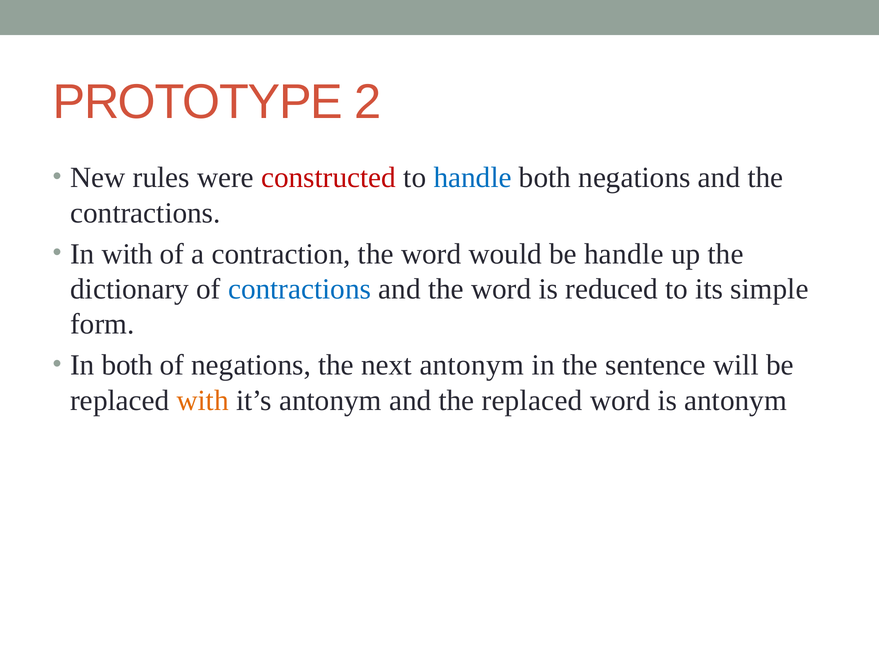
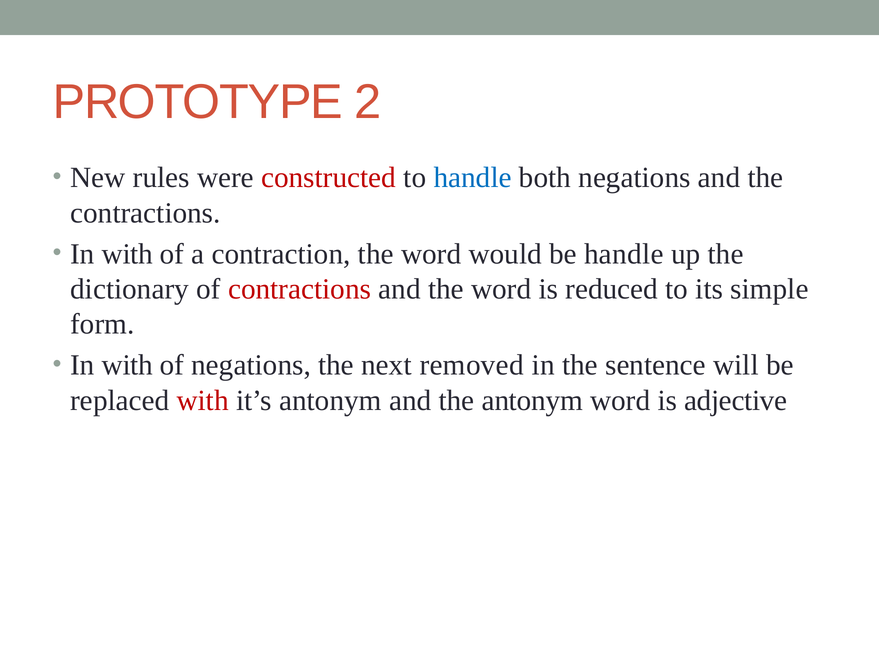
contractions at (300, 289) colour: blue -> red
both at (127, 365): both -> with
next antonym: antonym -> removed
with at (203, 401) colour: orange -> red
the replaced: replaced -> antonym
is antonym: antonym -> adjective
